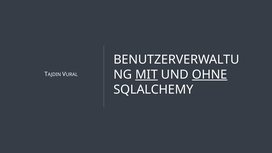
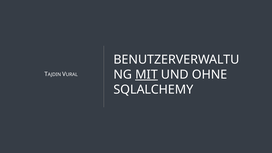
OHNE underline: present -> none
